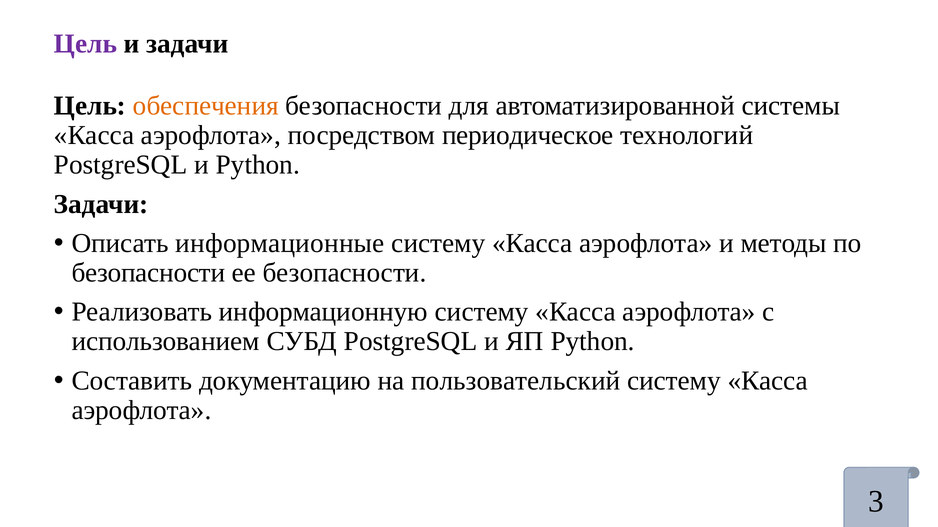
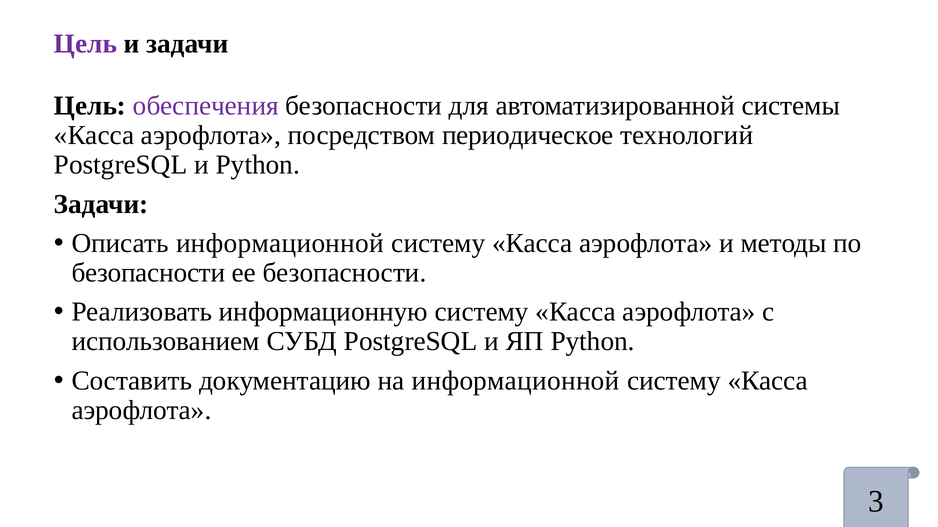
обеспечения colour: orange -> purple
Описать информационные: информационные -> информационной
на пользовательский: пользовательский -> информационной
